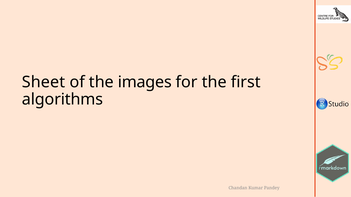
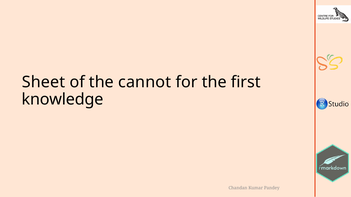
images: images -> cannot
algorithms: algorithms -> knowledge
